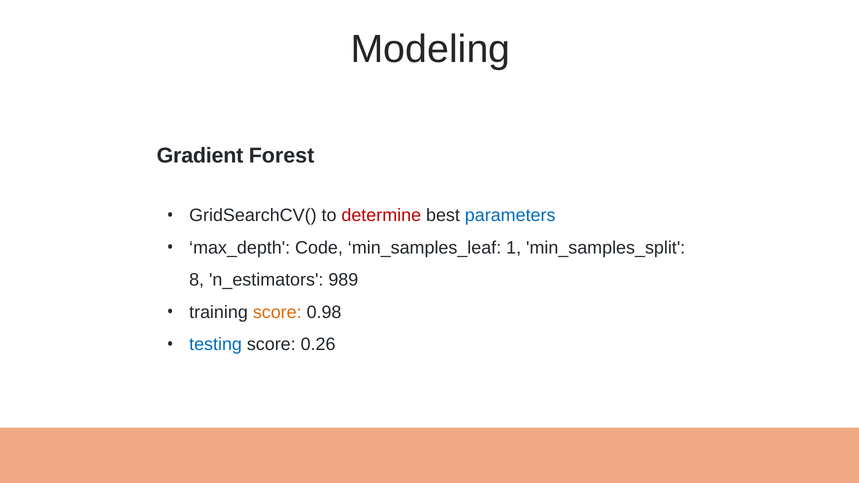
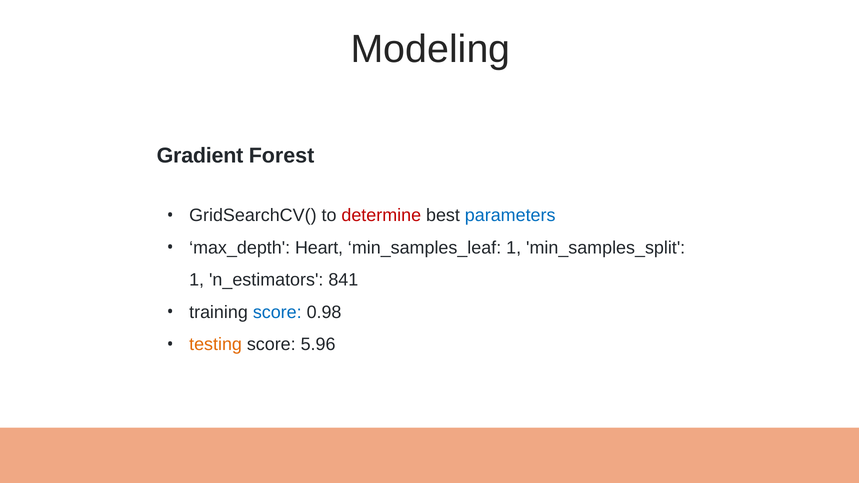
Code: Code -> Heart
8 at (197, 280): 8 -> 1
989: 989 -> 841
score at (277, 312) colour: orange -> blue
testing colour: blue -> orange
0.26: 0.26 -> 5.96
